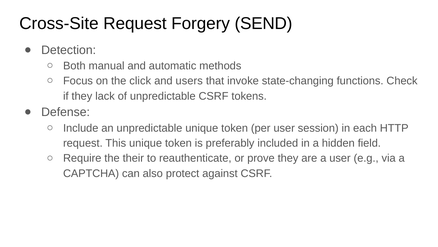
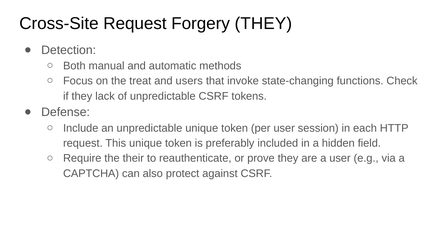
Forgery SEND: SEND -> THEY
click: click -> treat
